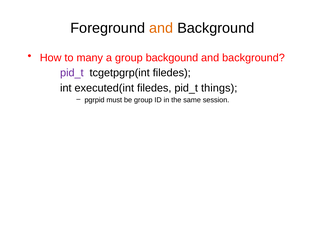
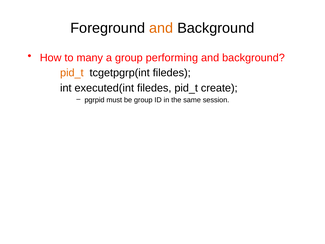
backgound: backgound -> performing
pid_t at (72, 73) colour: purple -> orange
things: things -> create
